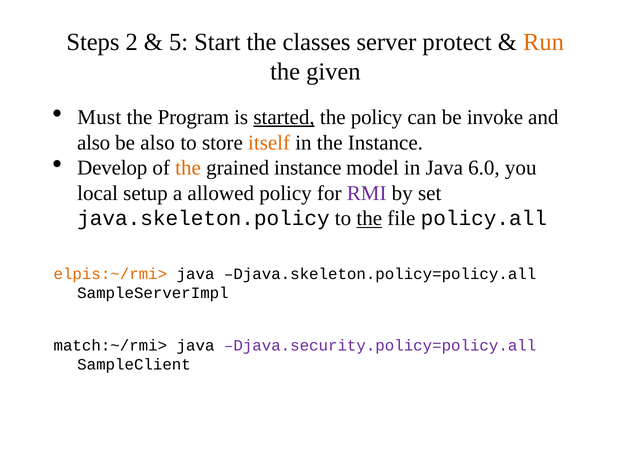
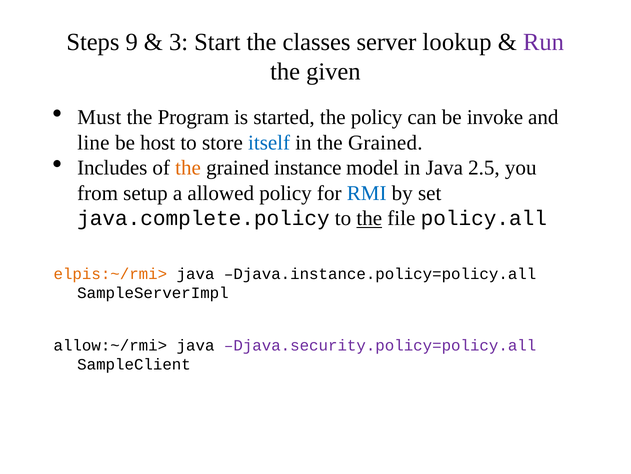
2: 2 -> 9
5: 5 -> 3
protect: protect -> lookup
Run colour: orange -> purple
started underline: present -> none
also at (94, 142): also -> line
be also: also -> host
itself colour: orange -> blue
in the Instance: Instance -> Grained
Develop: Develop -> Includes
6.0: 6.0 -> 2.5
local: local -> from
RMI colour: purple -> blue
java.skeleton.policy: java.skeleton.policy -> java.complete.policy
Djava.skeleton.policy=policy.all: Djava.skeleton.policy=policy.all -> Djava.instance.policy=policy.all
match:~/rmi>: match:~/rmi> -> allow:~/rmi>
